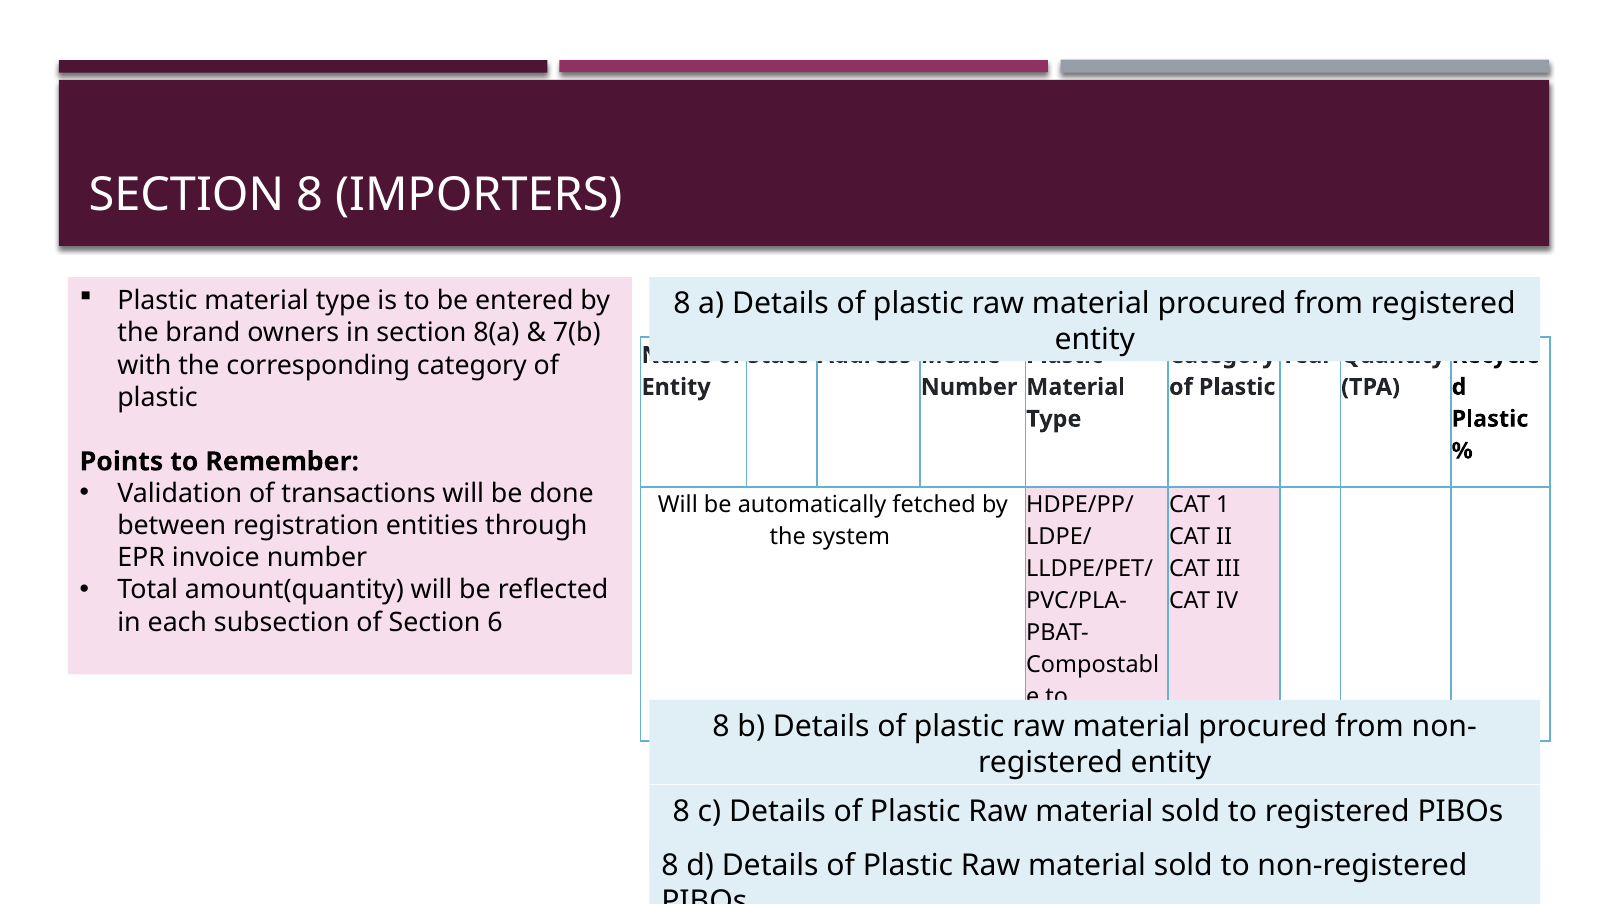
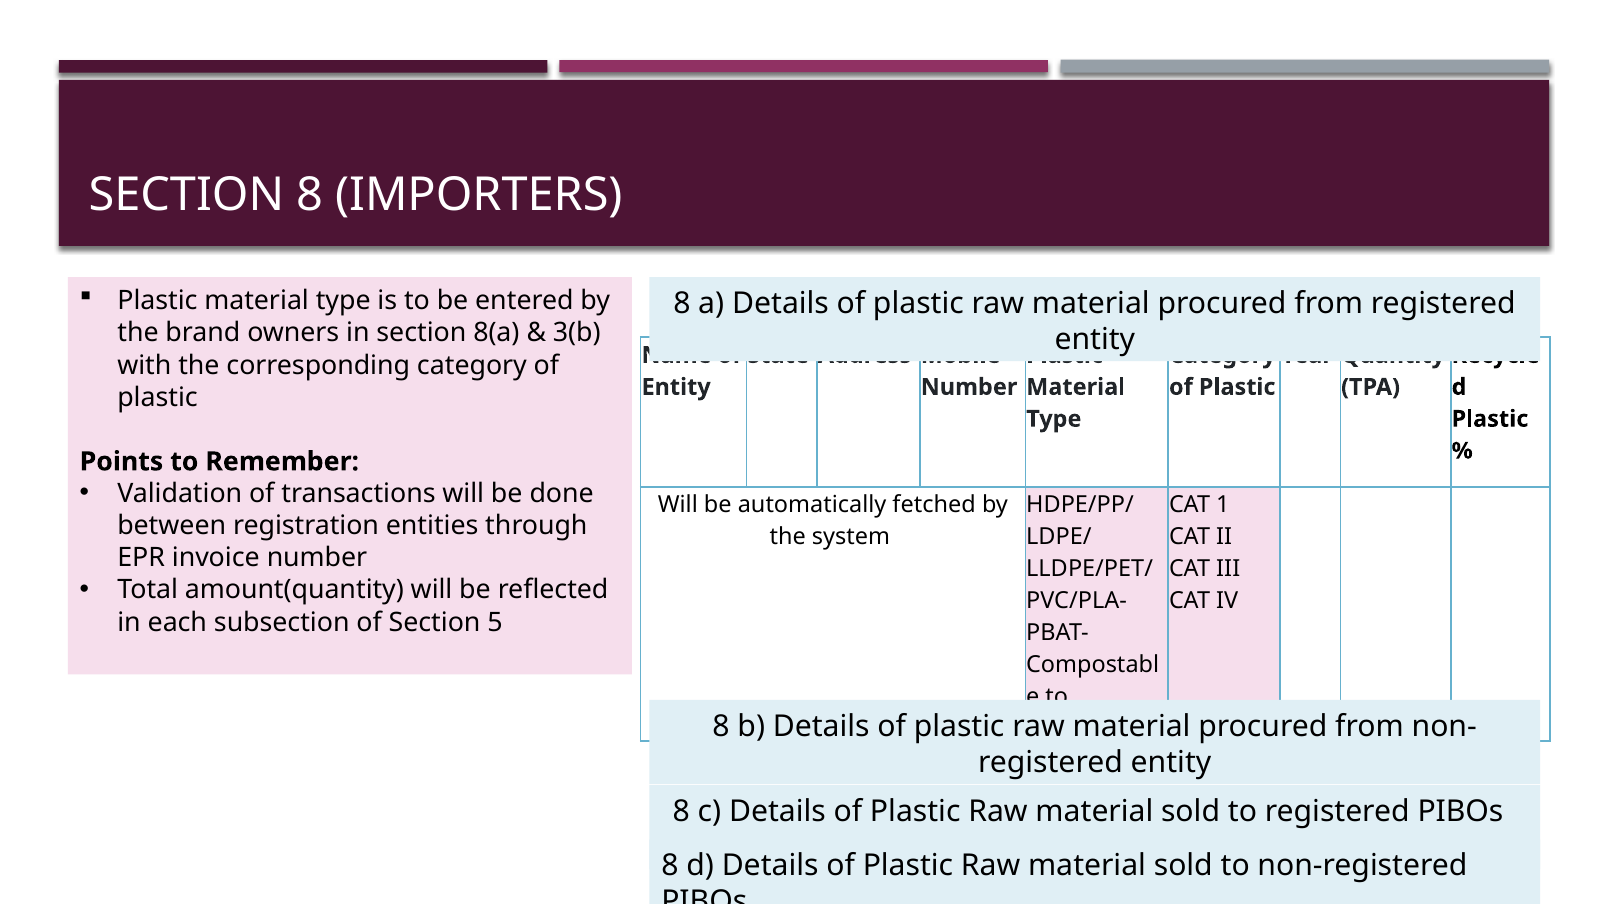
7(b: 7(b -> 3(b
6: 6 -> 5
